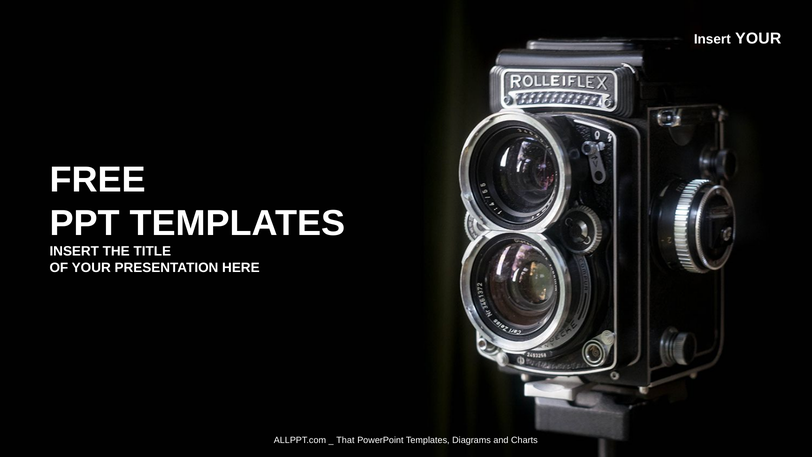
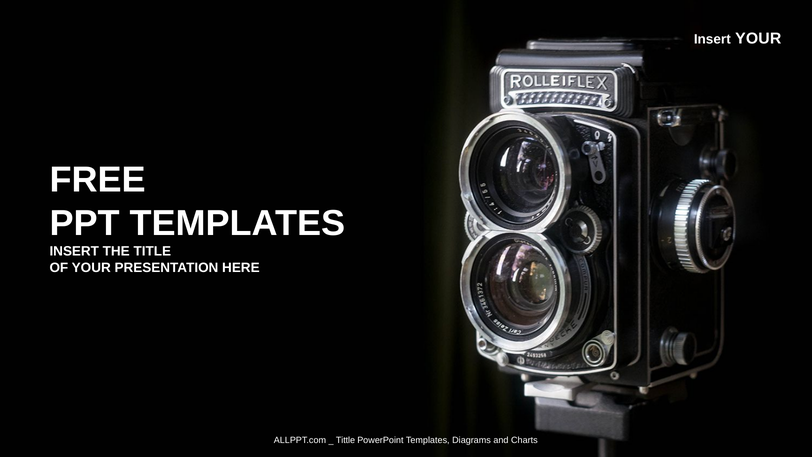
That: That -> Tittle
